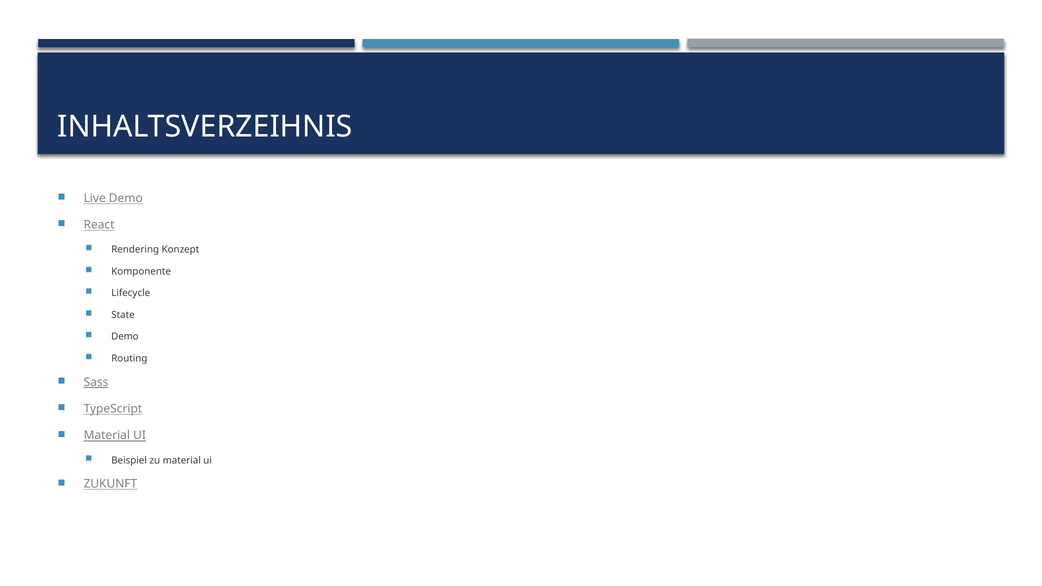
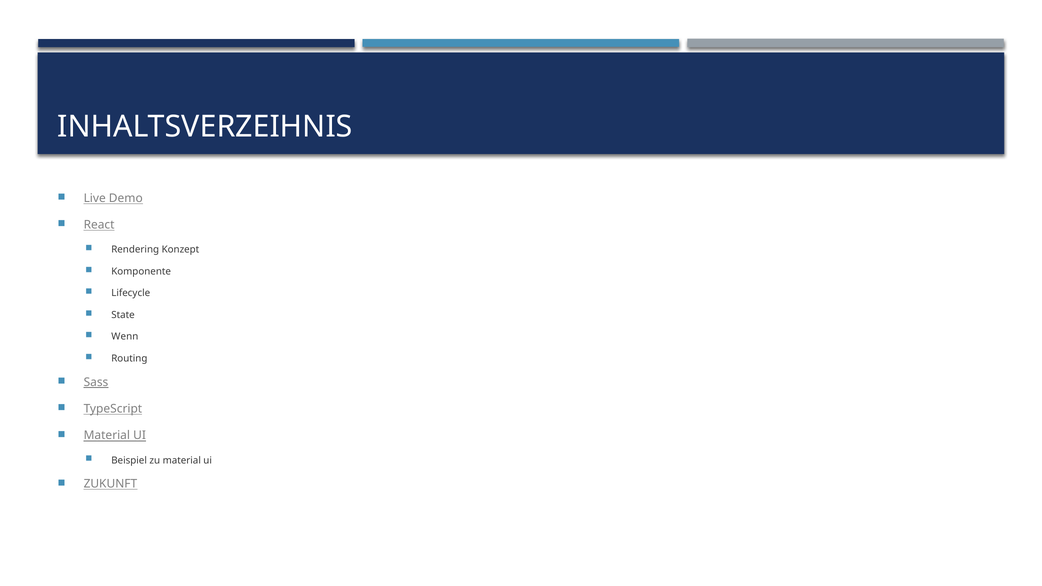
Demo at (125, 337): Demo -> Wenn
